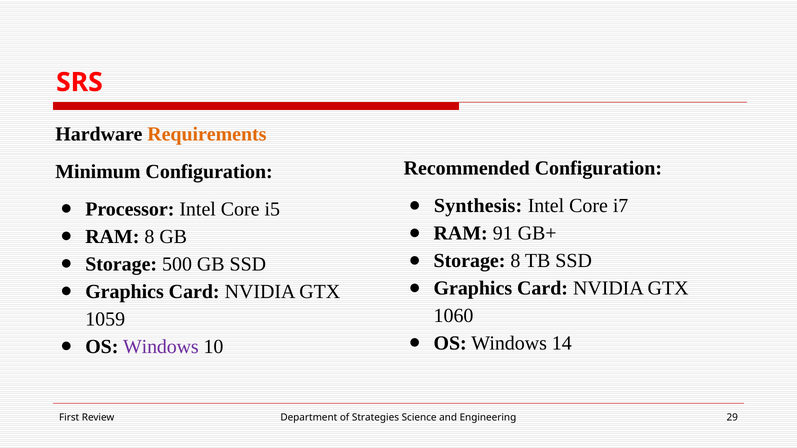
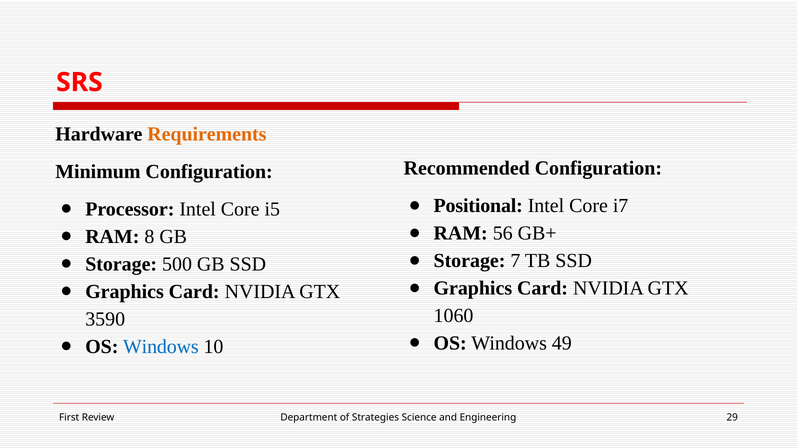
Synthesis: Synthesis -> Positional
91: 91 -> 56
Storage 8: 8 -> 7
1059: 1059 -> 3590
14: 14 -> 49
Windows at (161, 347) colour: purple -> blue
